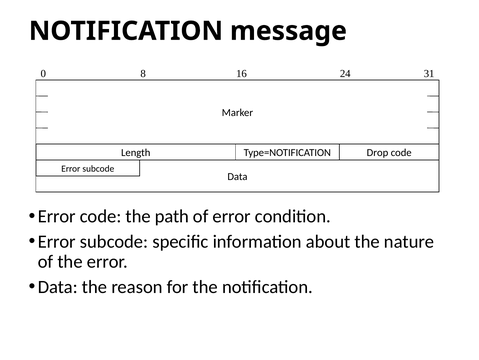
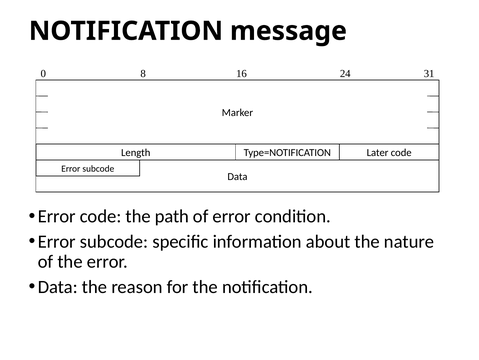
Drop: Drop -> Later
